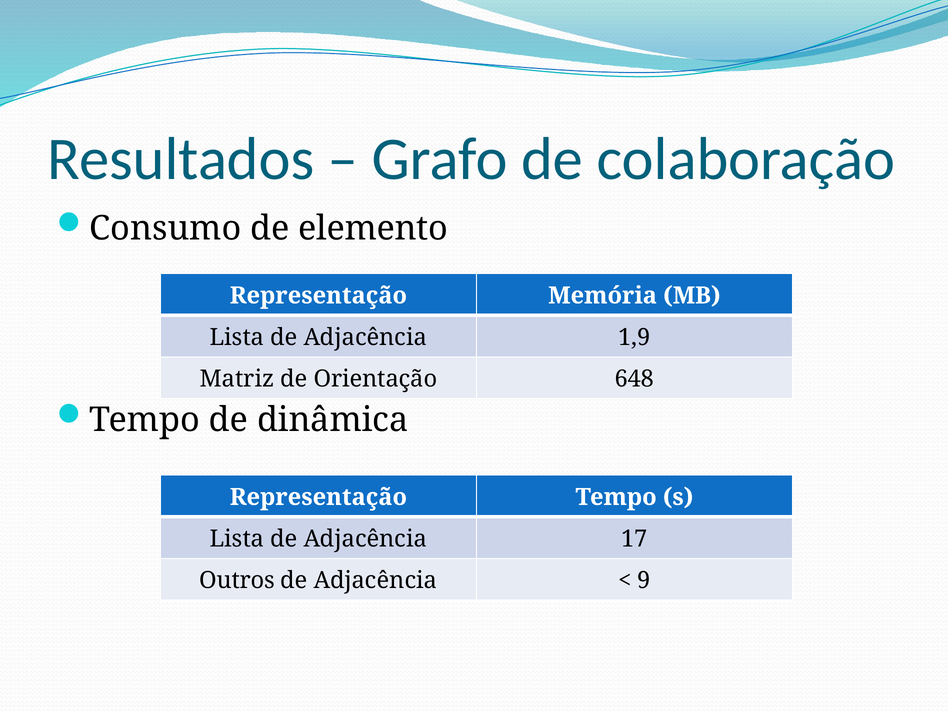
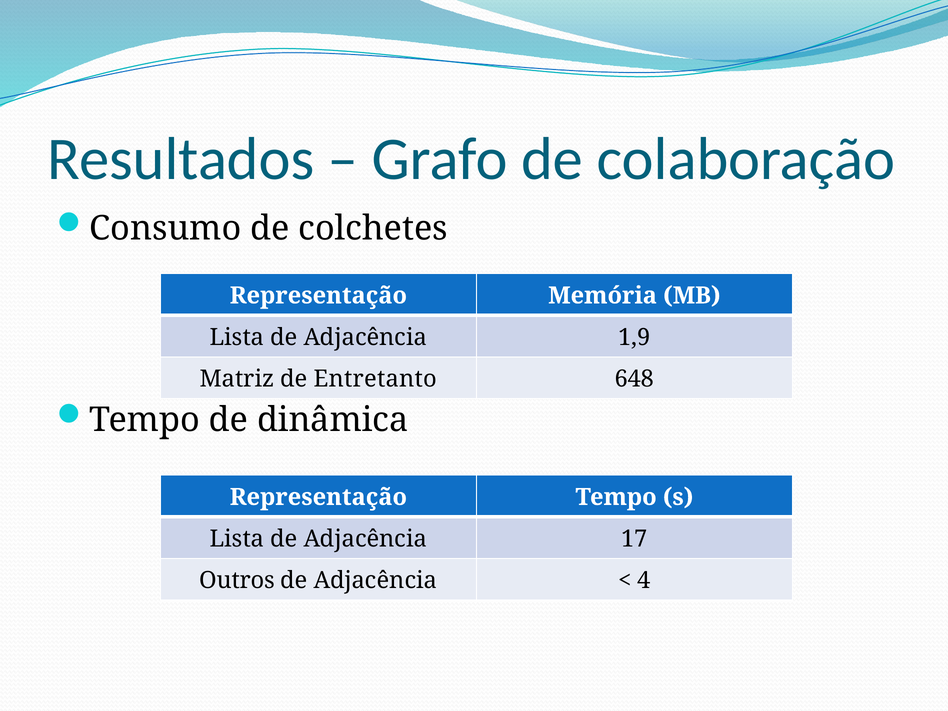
elemento: elemento -> colchetes
Orientação: Orientação -> Entretanto
9: 9 -> 4
